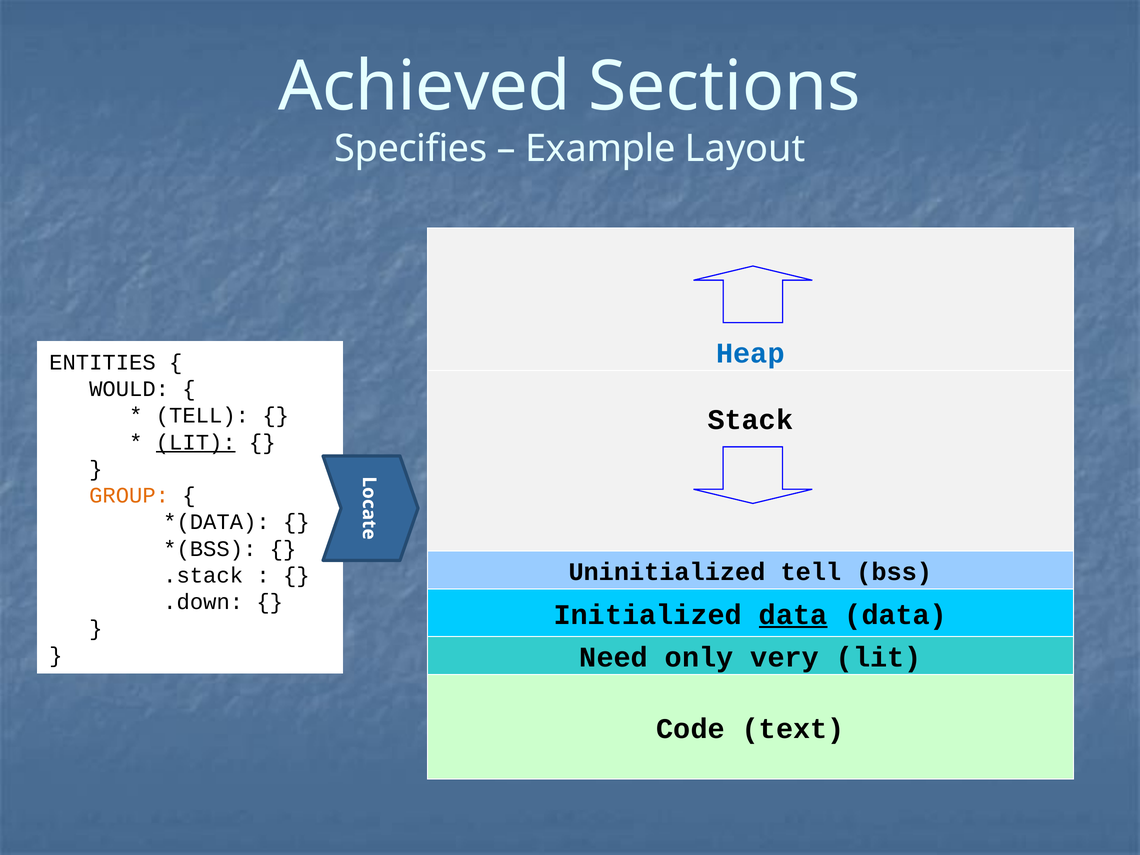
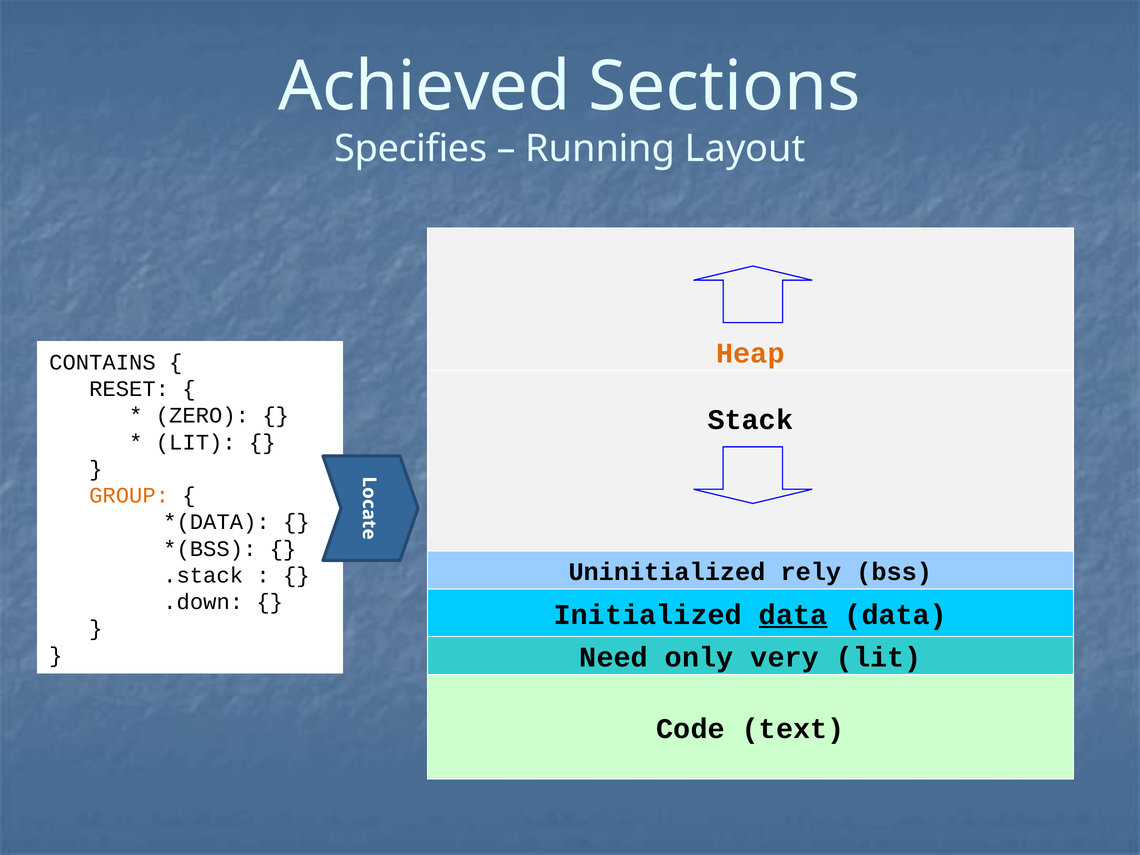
Example: Example -> Running
Heap colour: blue -> orange
ENTITIES: ENTITIES -> CONTAINS
WOULD: WOULD -> RESET
TELL at (202, 416): TELL -> ZERO
LIT at (196, 442) underline: present -> none
tell at (811, 572): tell -> rely
